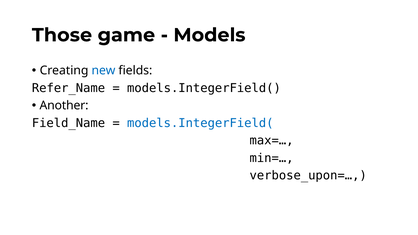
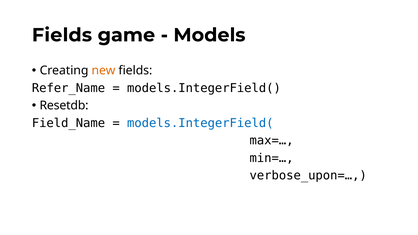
Those at (62, 35): Those -> Fields
new colour: blue -> orange
Another: Another -> Resetdb
